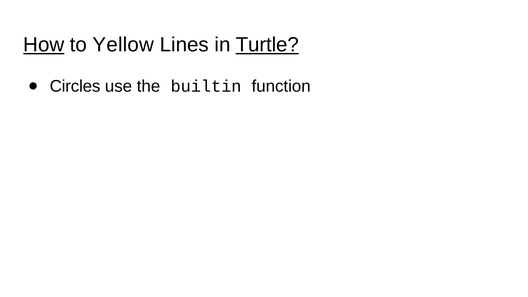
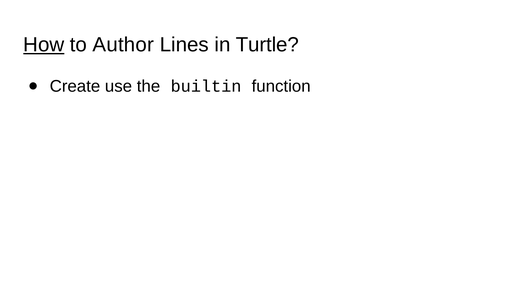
Yellow: Yellow -> Author
Turtle underline: present -> none
Circles: Circles -> Create
